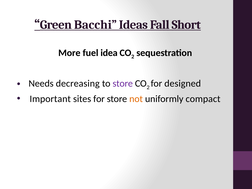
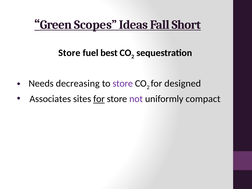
Bacchi: Bacchi -> Scopes
More at (69, 53): More -> Store
idea: idea -> best
Important: Important -> Associates
for at (99, 99) underline: none -> present
not colour: orange -> purple
